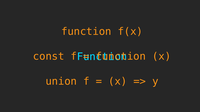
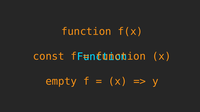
union: union -> empty
